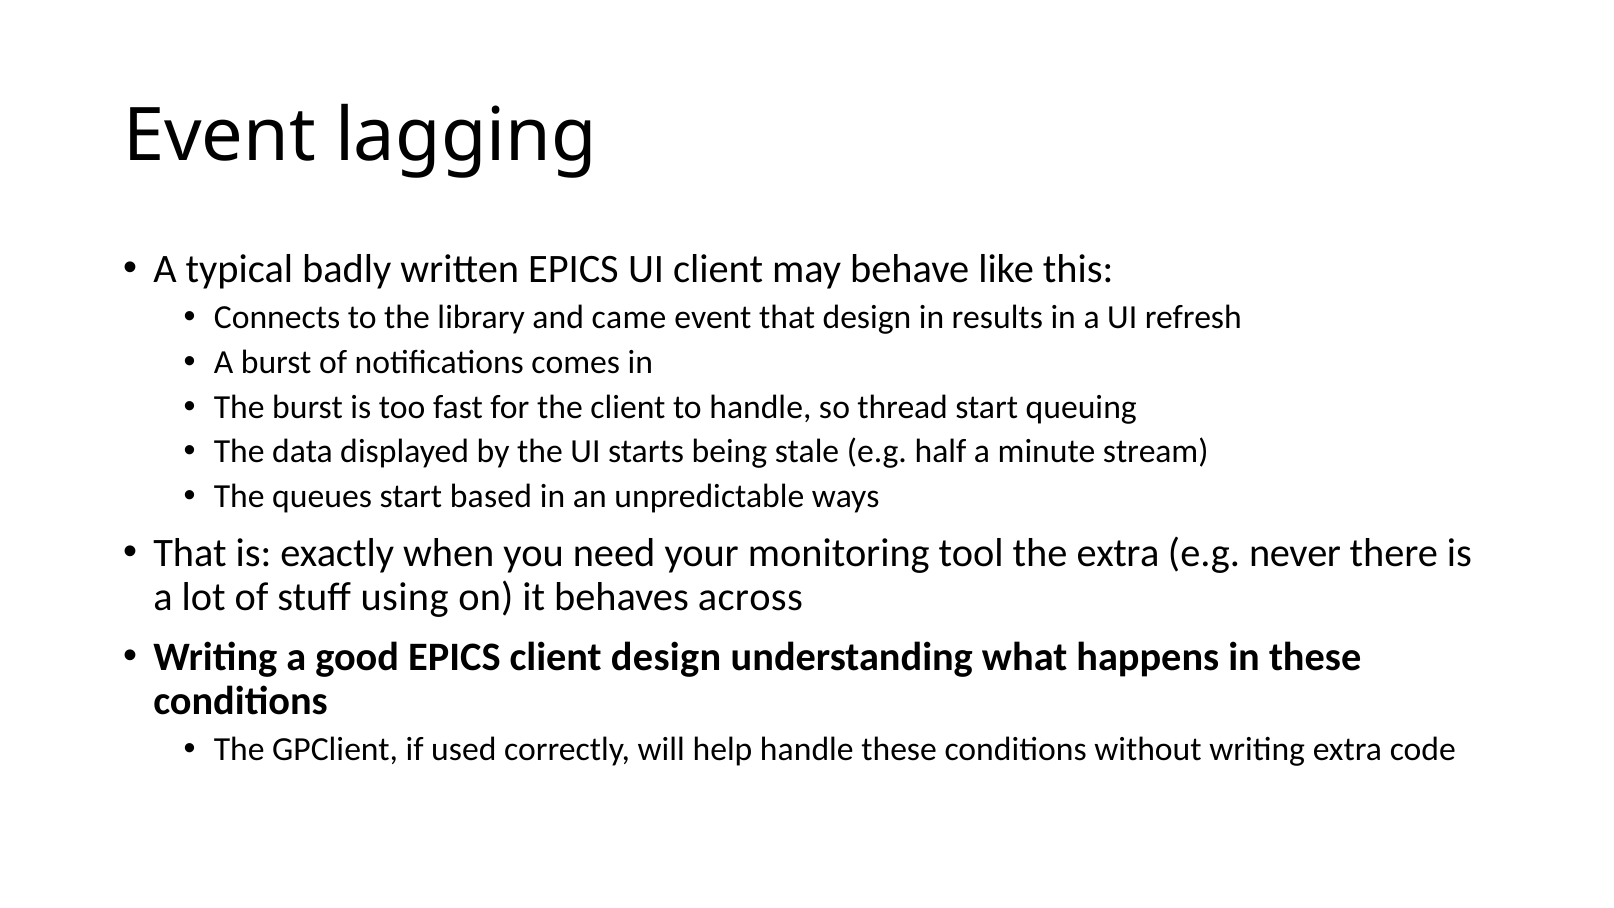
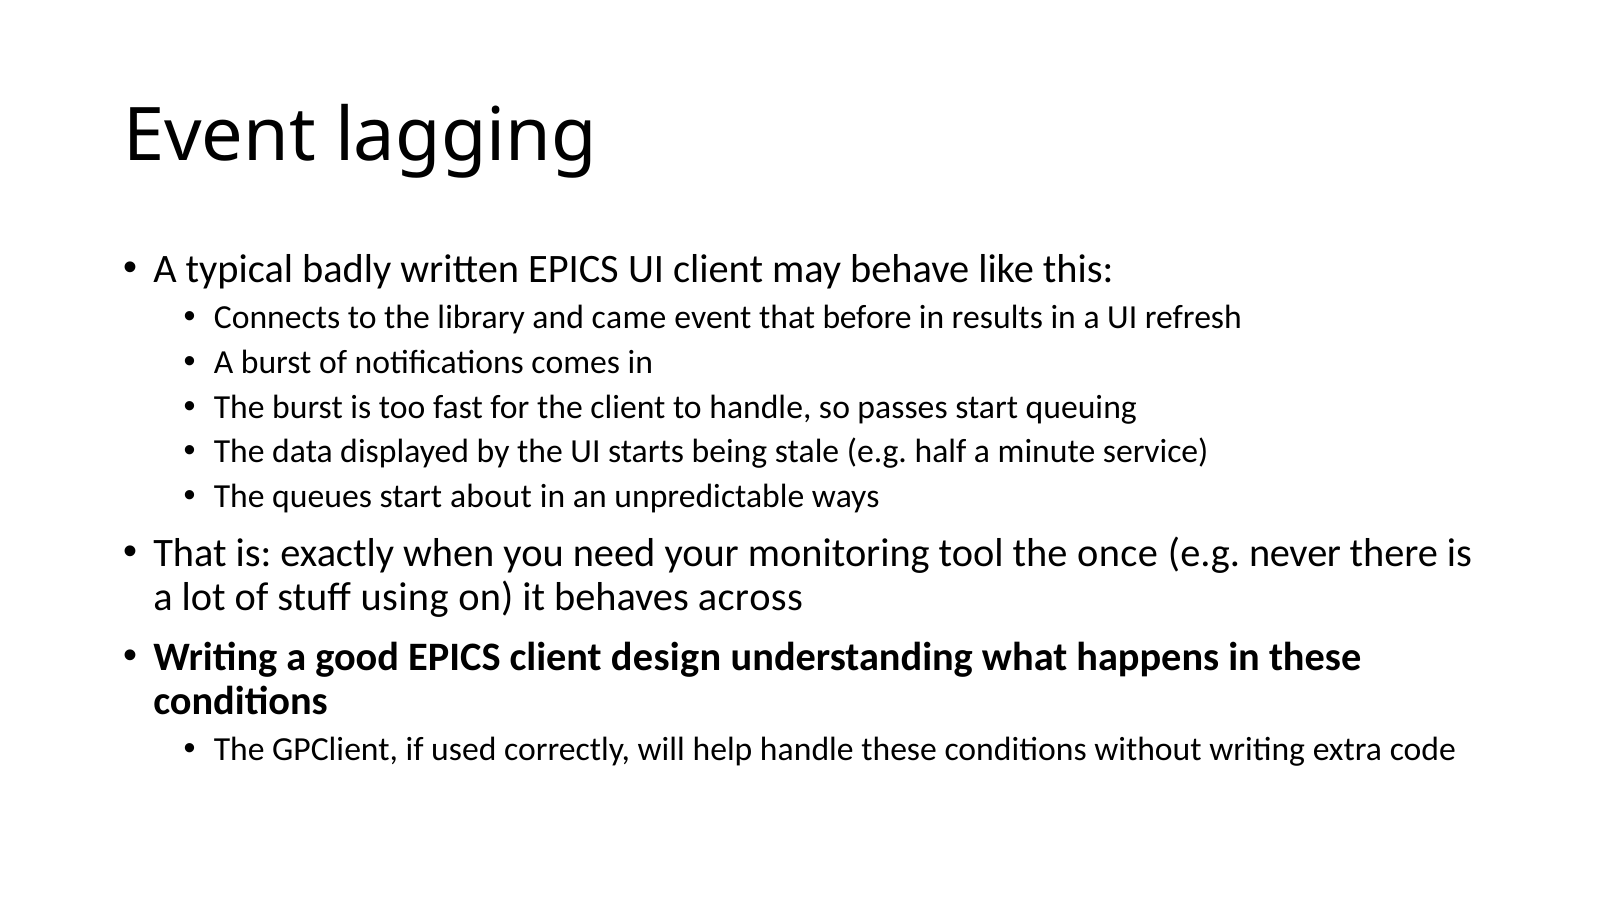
that design: design -> before
thread: thread -> passes
stream: stream -> service
based: based -> about
the extra: extra -> once
